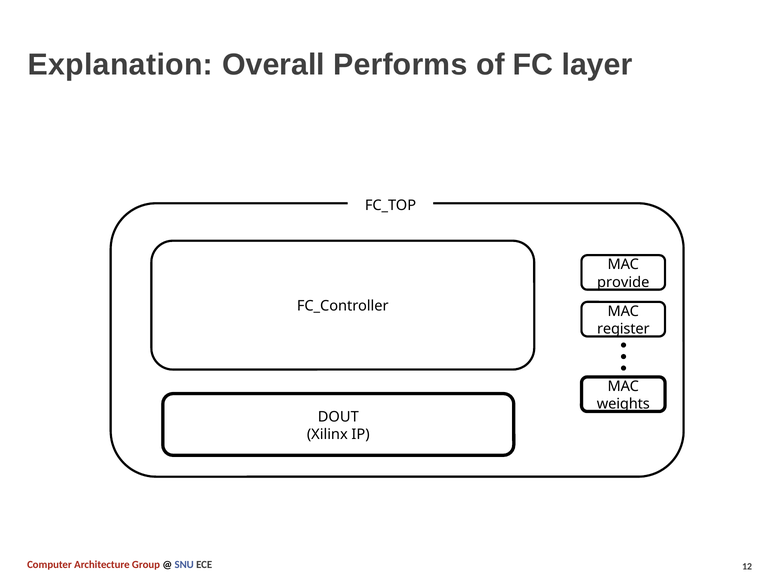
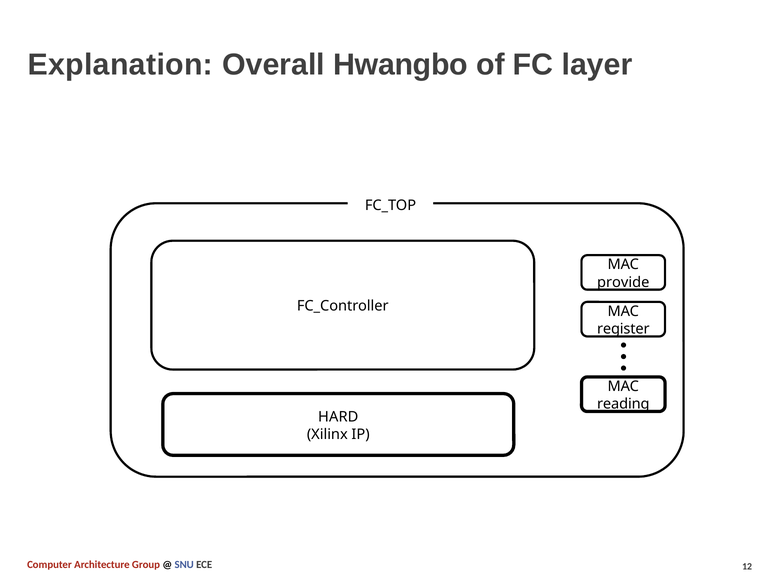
Performs: Performs -> Hwangbo
weights: weights -> reading
DOUT: DOUT -> HARD
